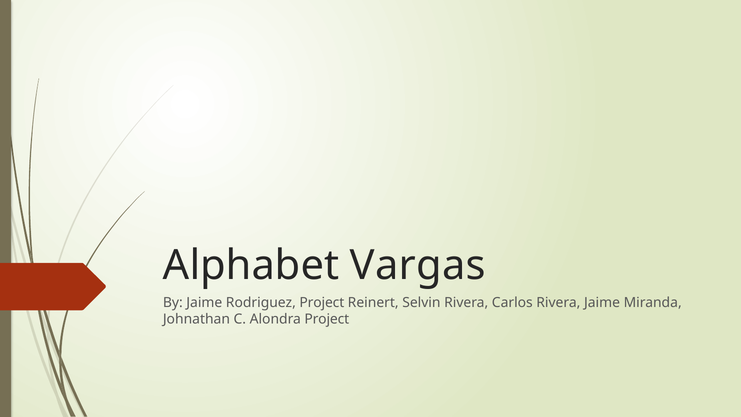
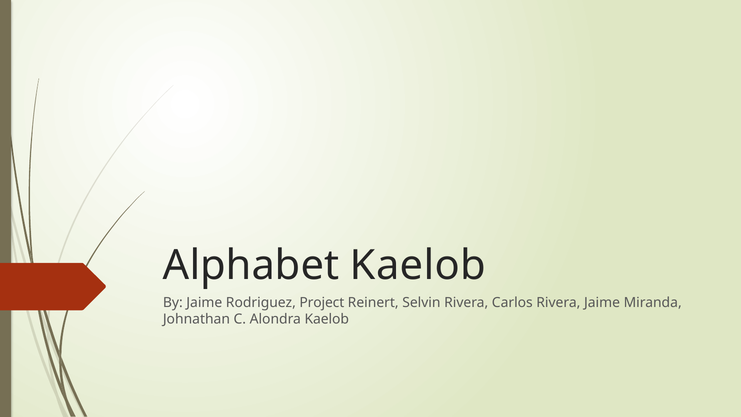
Alphabet Vargas: Vargas -> Kaelob
Alondra Project: Project -> Kaelob
